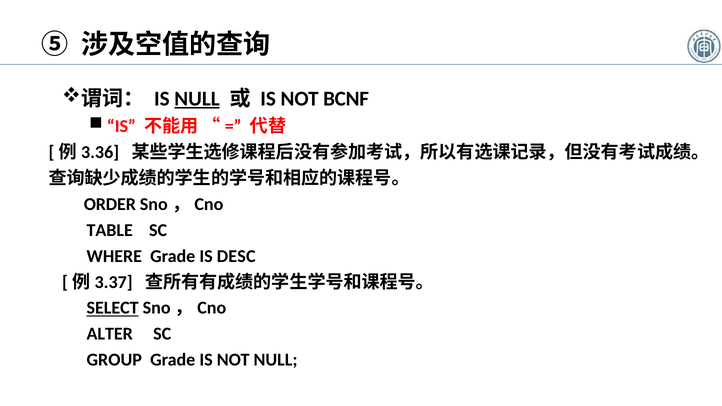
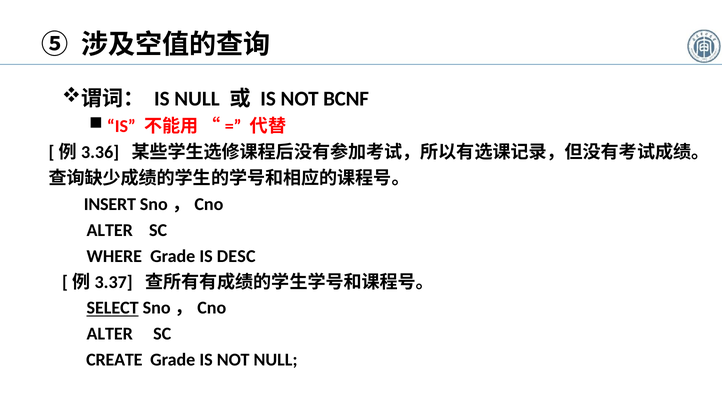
NULL at (197, 99) underline: present -> none
ORDER: ORDER -> INSERT
TABLE at (110, 230): TABLE -> ALTER
GROUP: GROUP -> CREATE
